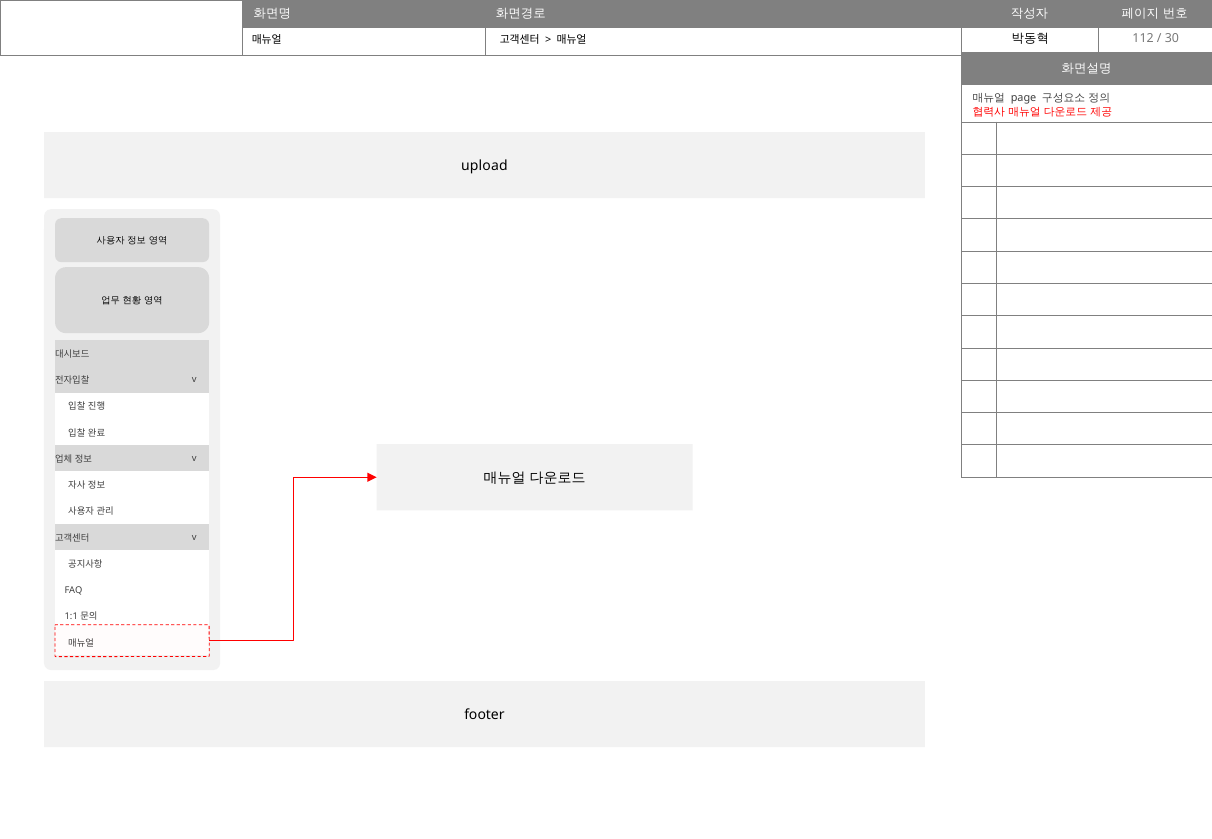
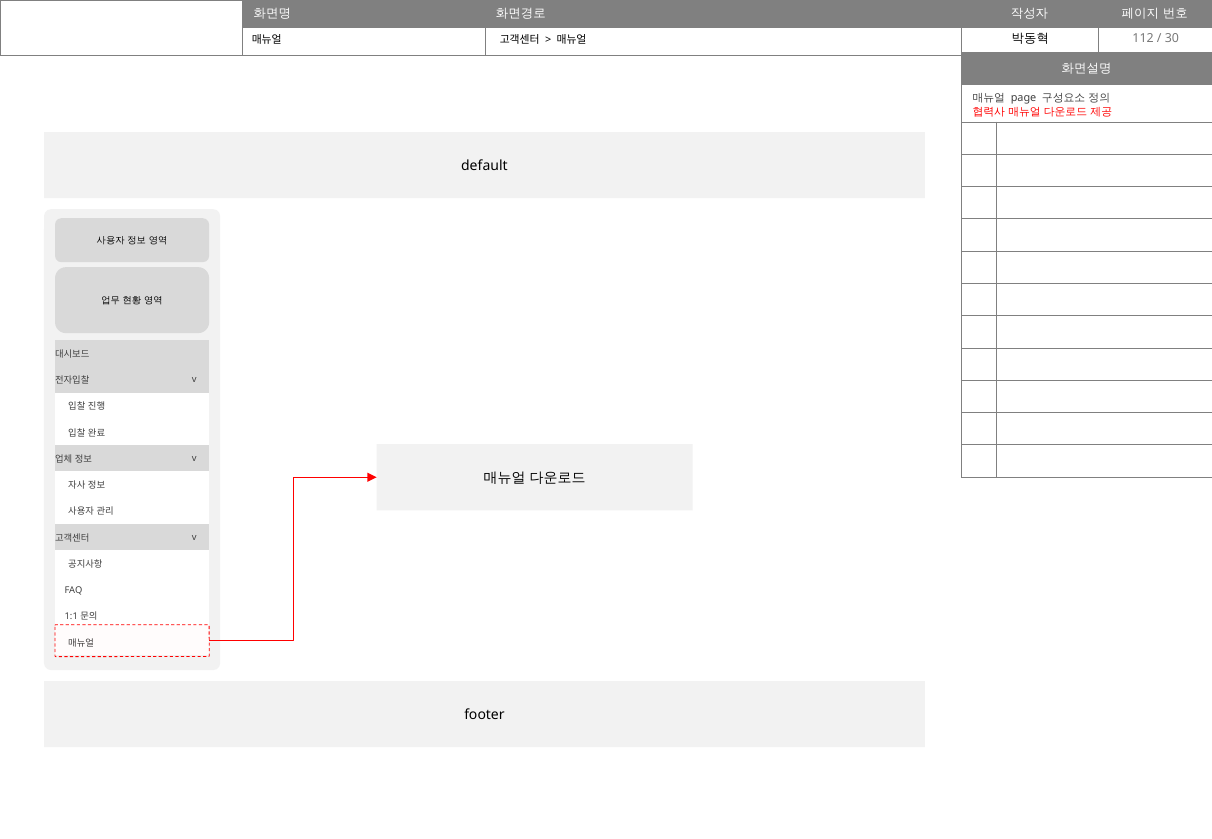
upload: upload -> default
